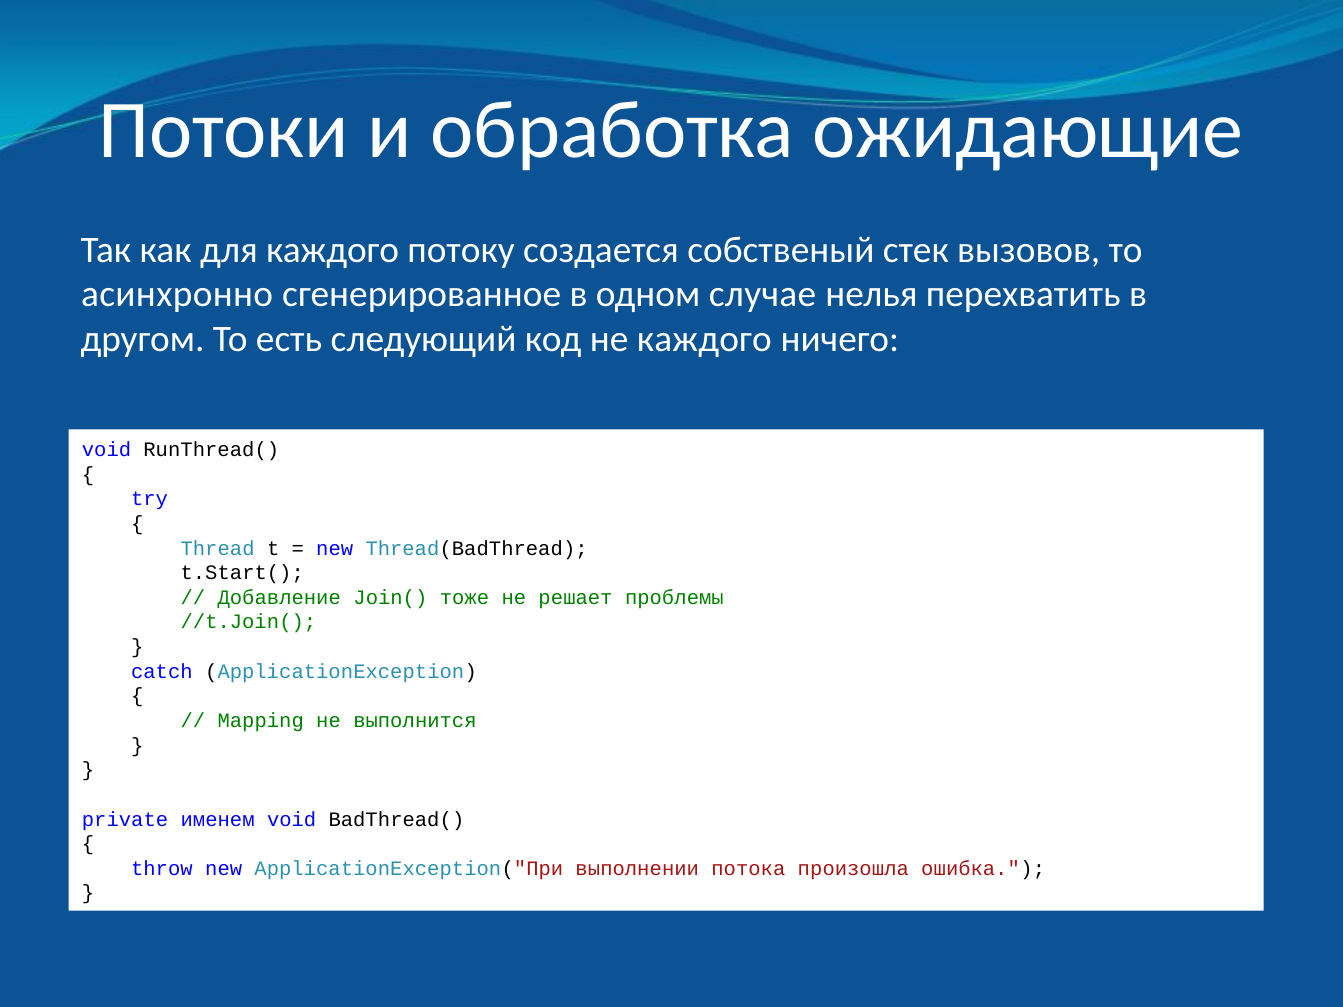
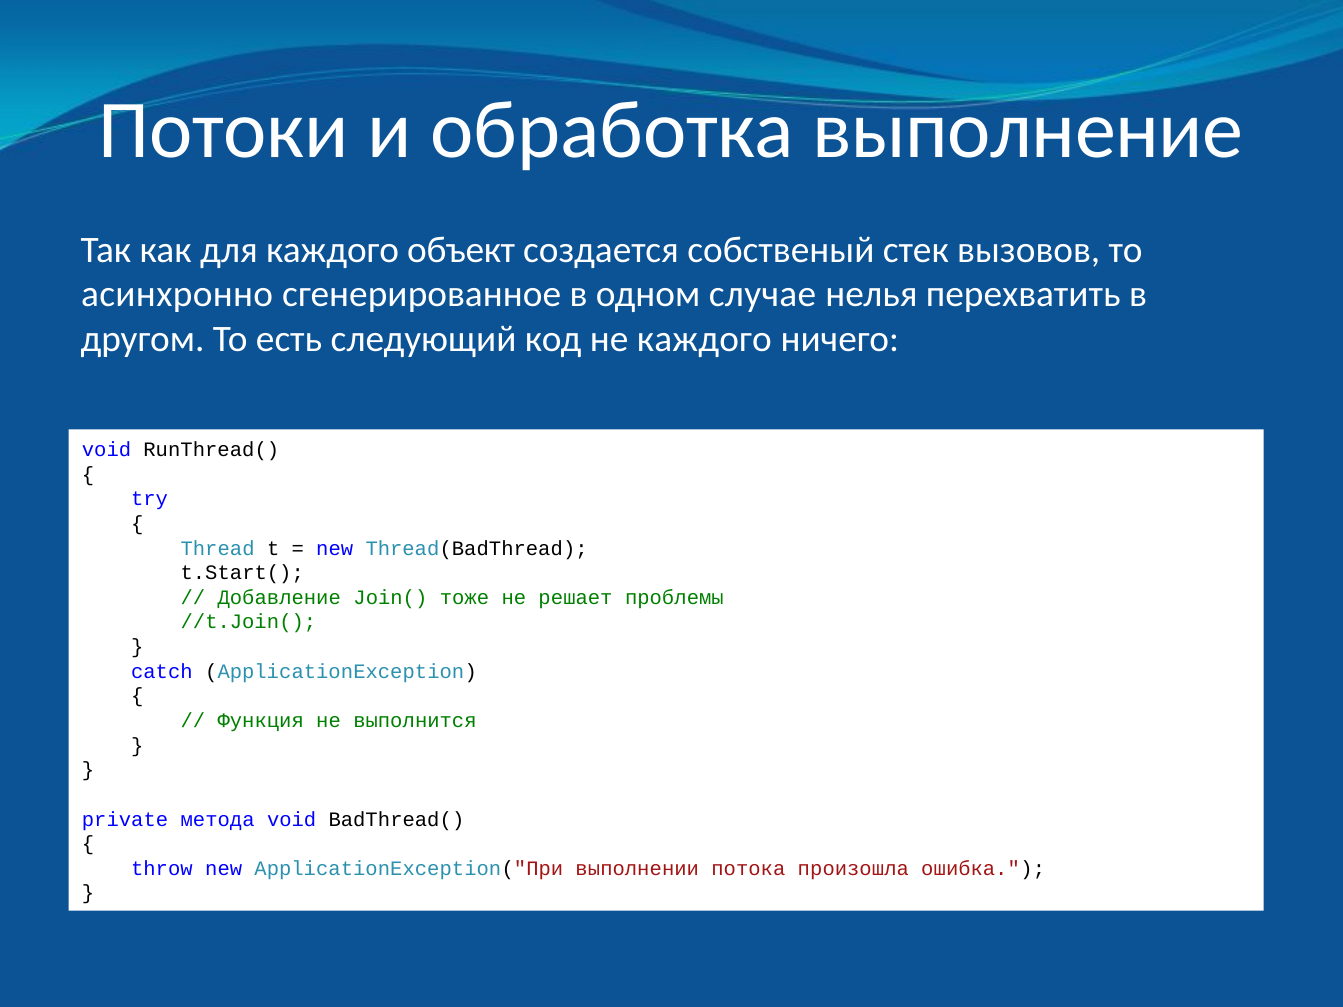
ожидающие: ожидающие -> выполнение
потоку: потоку -> объект
Mapping: Mapping -> Функция
именем: именем -> метода
